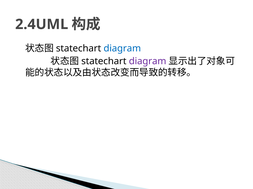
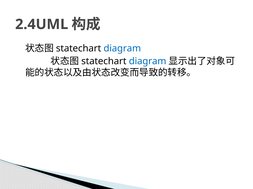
diagram at (148, 61) colour: purple -> blue
